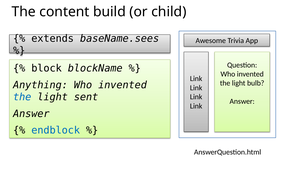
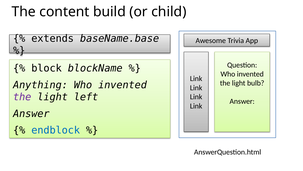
baseName.sees: baseName.sees -> baseName.base
the at (22, 97) colour: blue -> purple
sent: sent -> left
